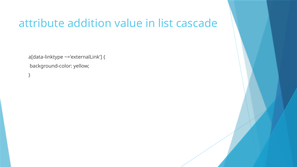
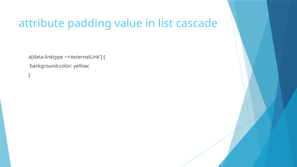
addition: addition -> padding
